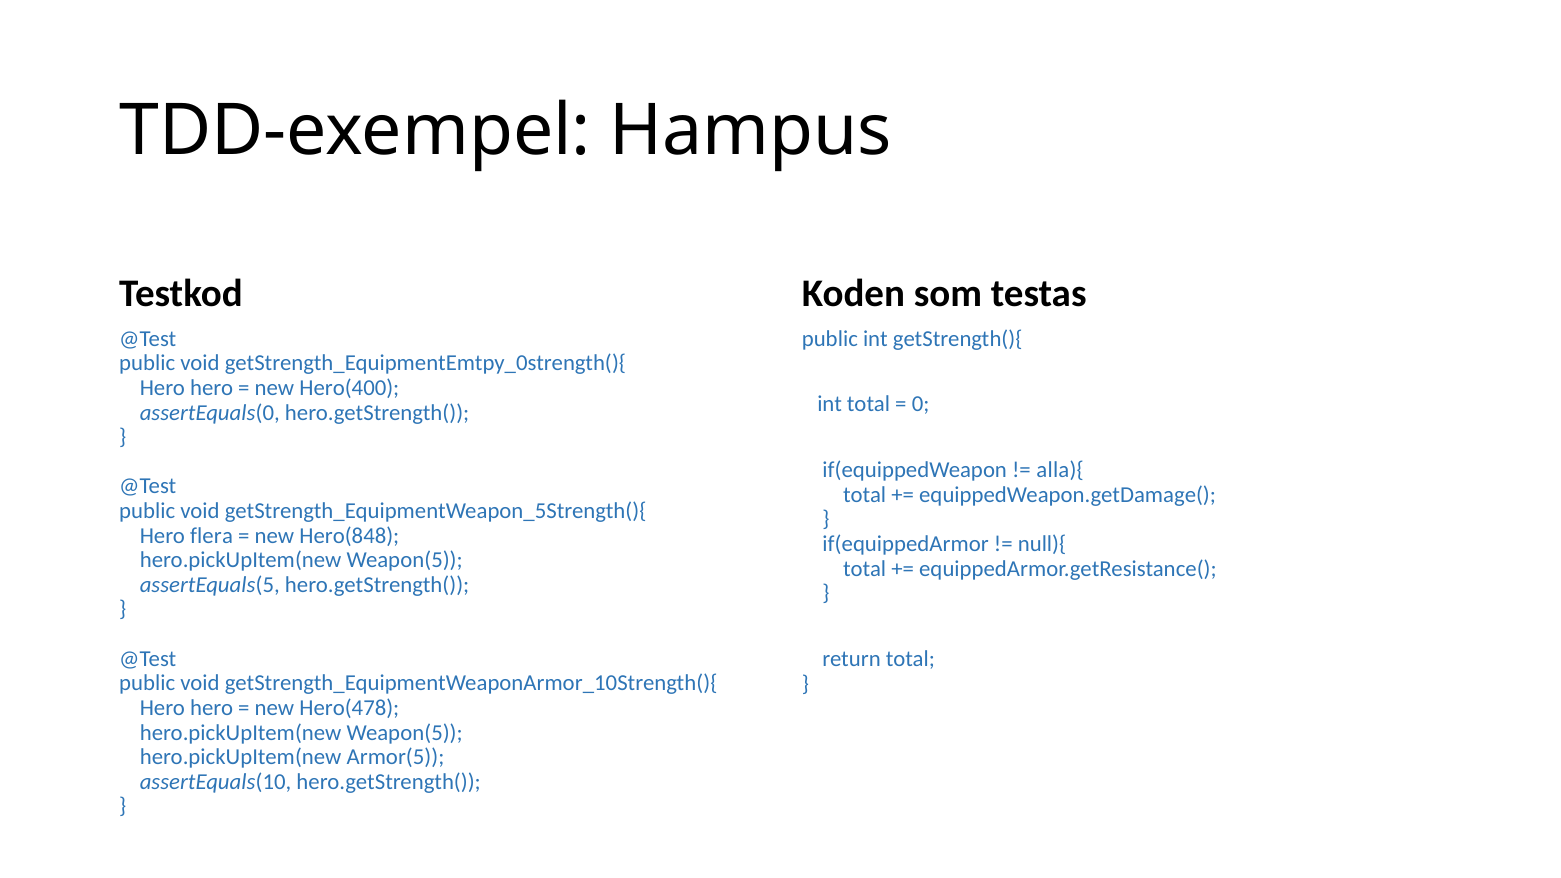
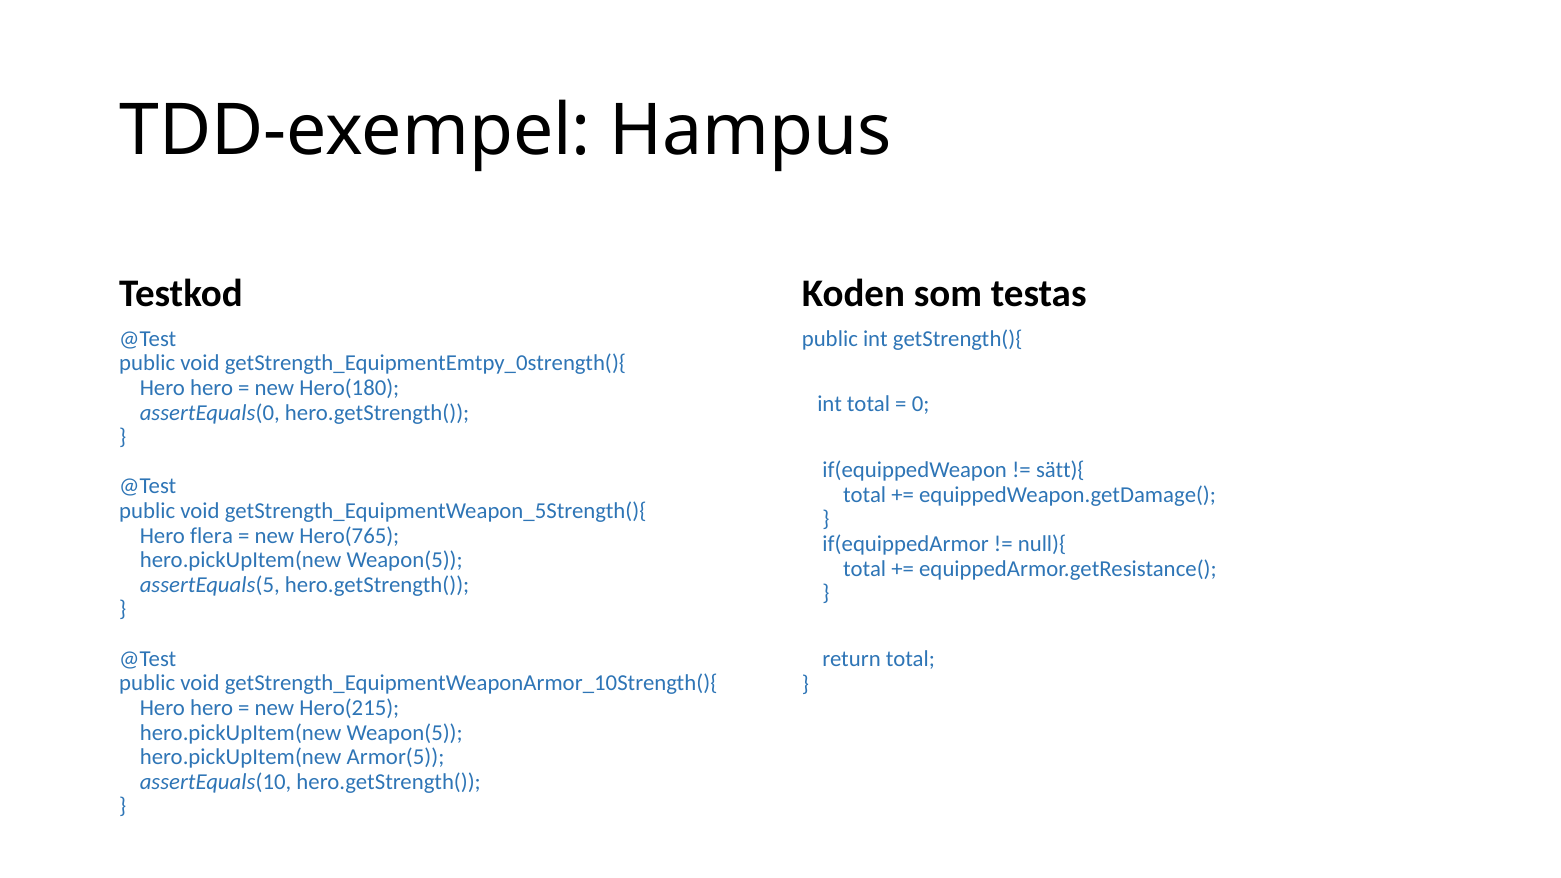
Hero(400: Hero(400 -> Hero(180
alla){: alla){ -> sätt){
Hero(848: Hero(848 -> Hero(765
Hero(478: Hero(478 -> Hero(215
